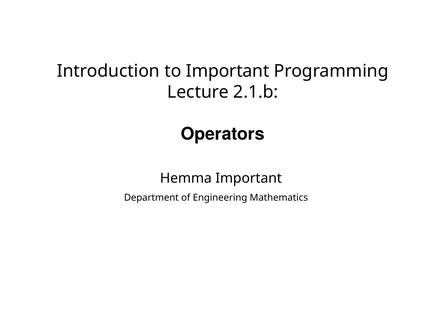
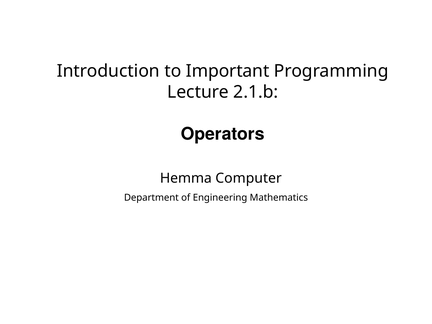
Hemma Important: Important -> Computer
